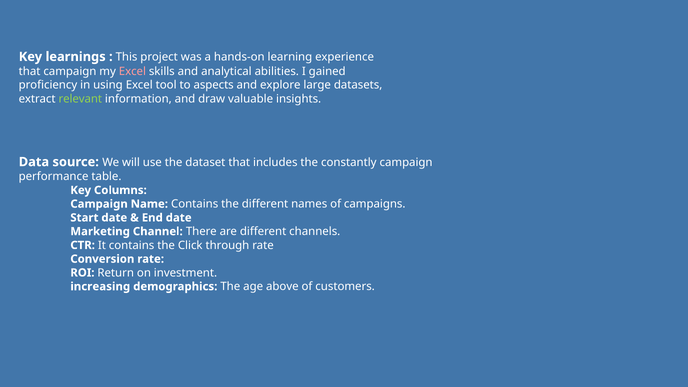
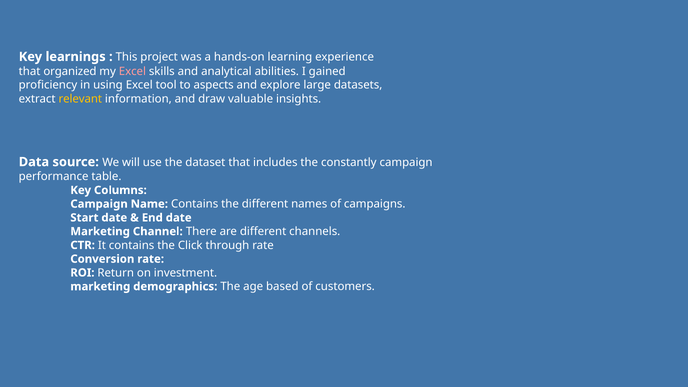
that campaign: campaign -> organized
relevant colour: light green -> yellow
increasing at (100, 286): increasing -> marketing
above: above -> based
